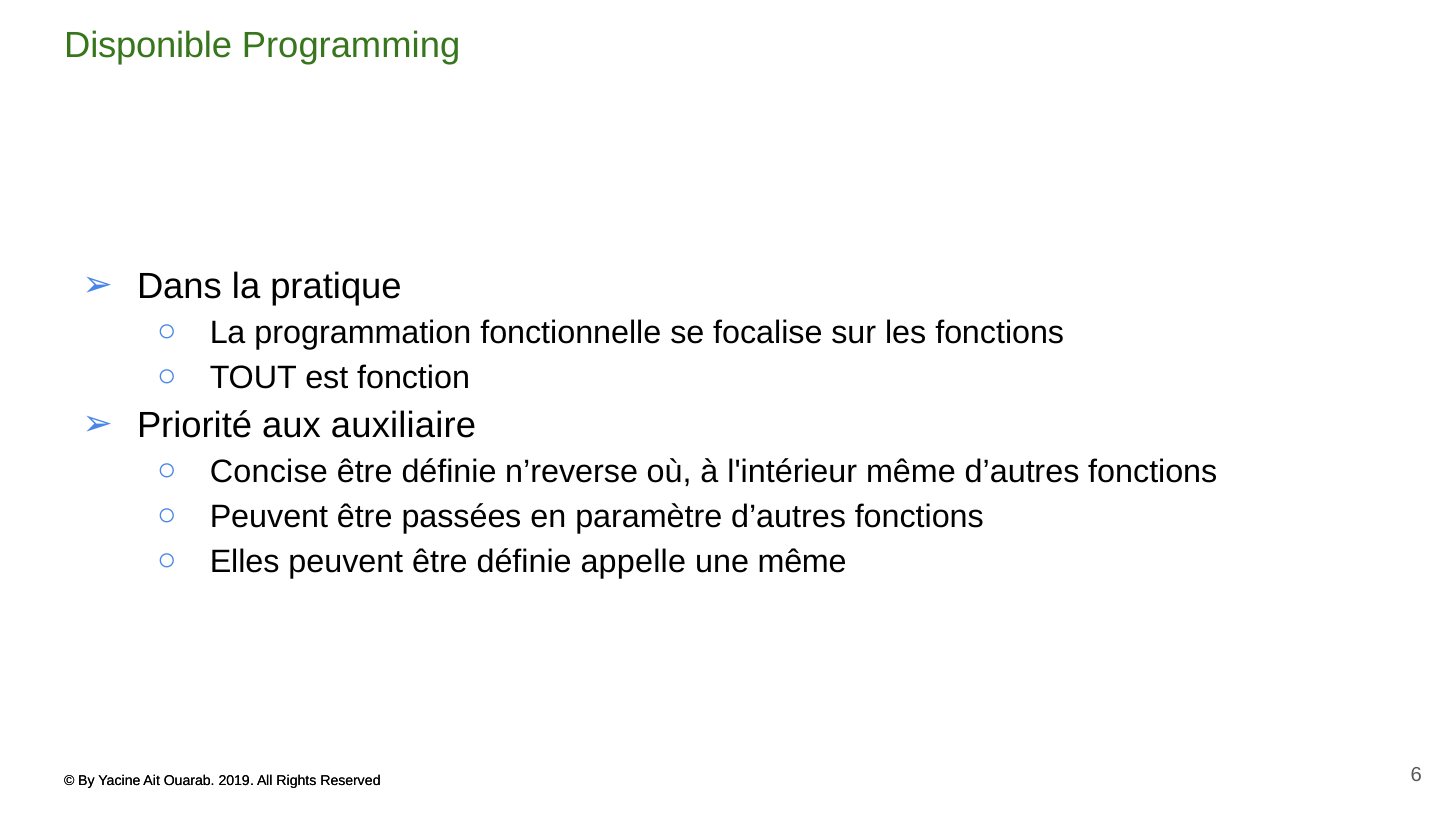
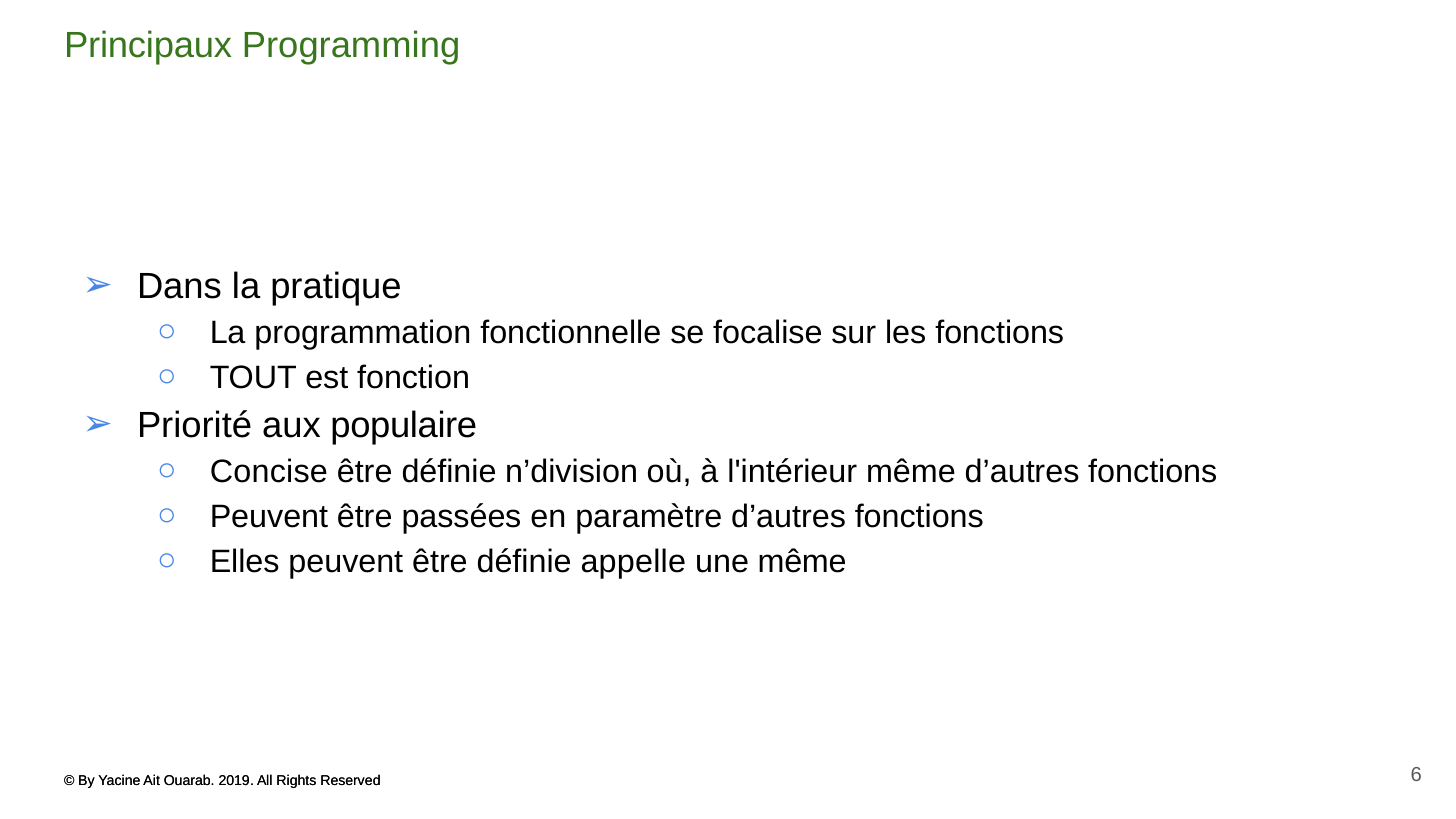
Disponible: Disponible -> Principaux
auxiliaire: auxiliaire -> populaire
n’reverse: n’reverse -> n’division
